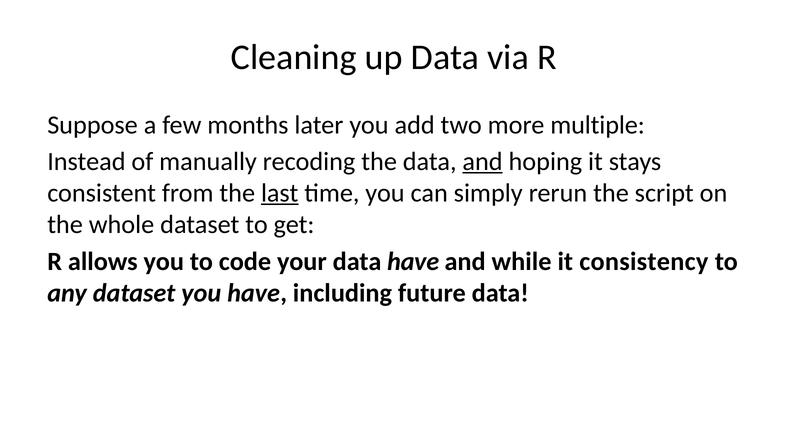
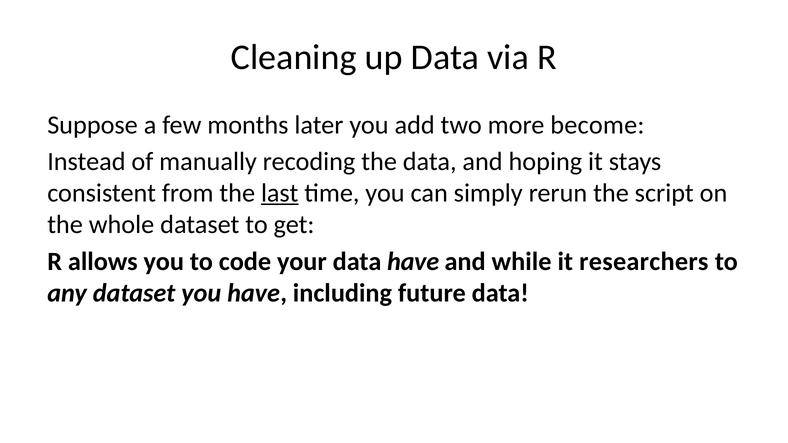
multiple: multiple -> become
and at (483, 162) underline: present -> none
consistency: consistency -> researchers
